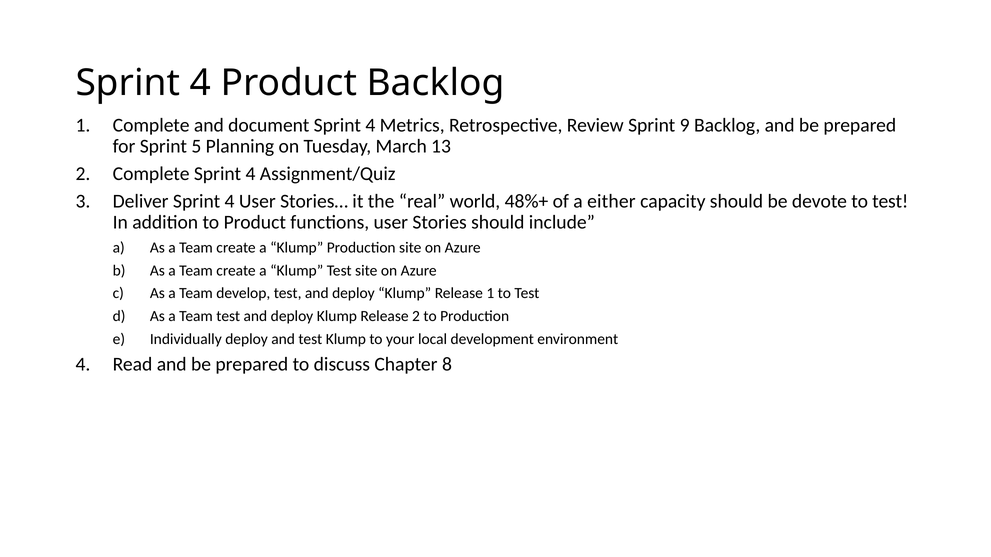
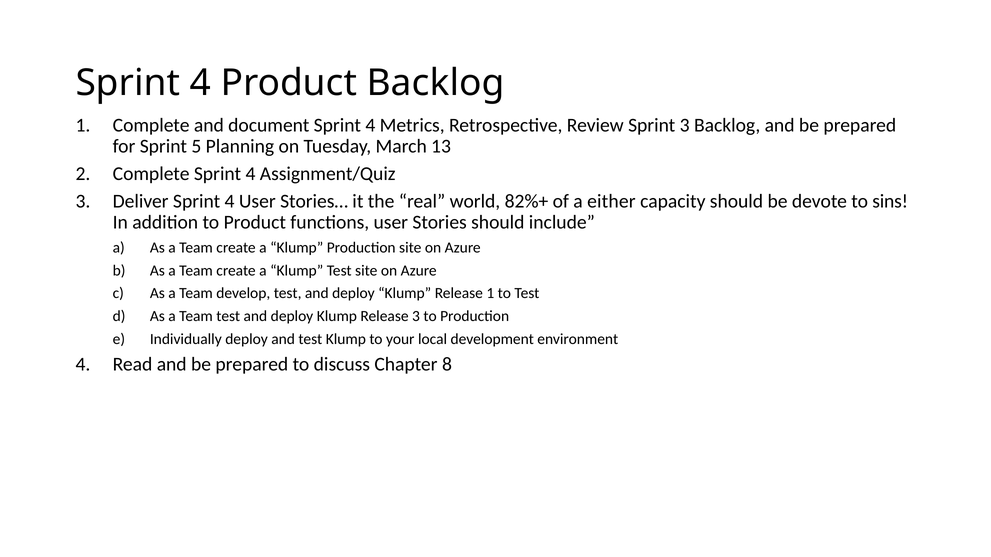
Sprint 9: 9 -> 3
48%+: 48%+ -> 82%+
devote to test: test -> sins
Release 2: 2 -> 3
